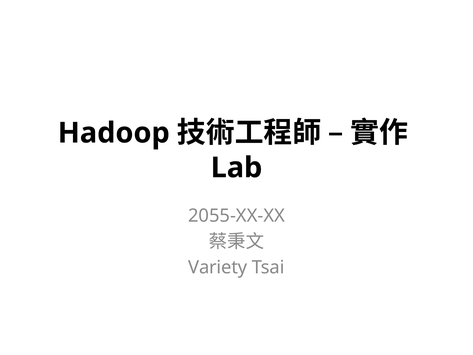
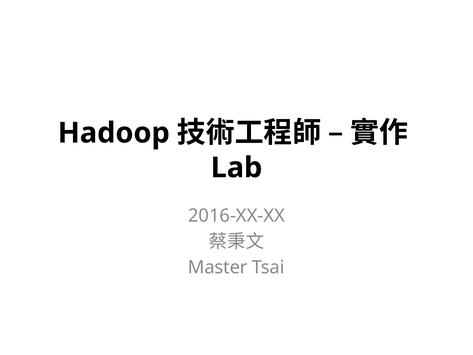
2055-XX-XX: 2055-XX-XX -> 2016-XX-XX
Variety: Variety -> Master
